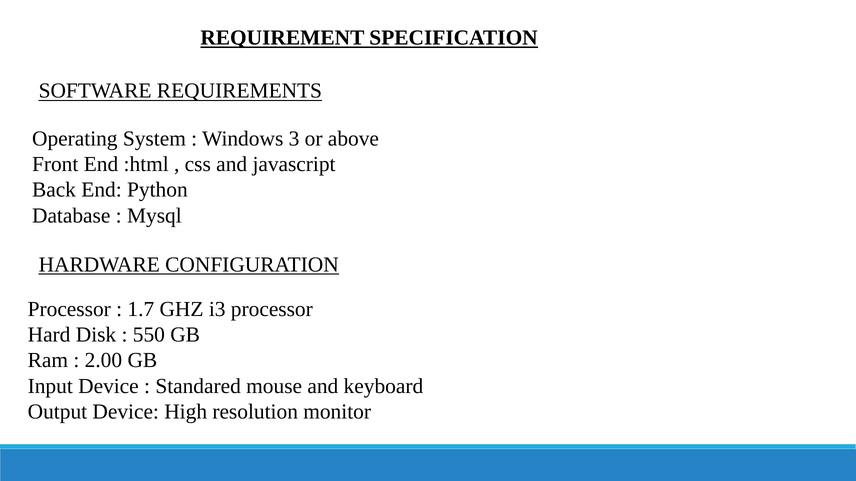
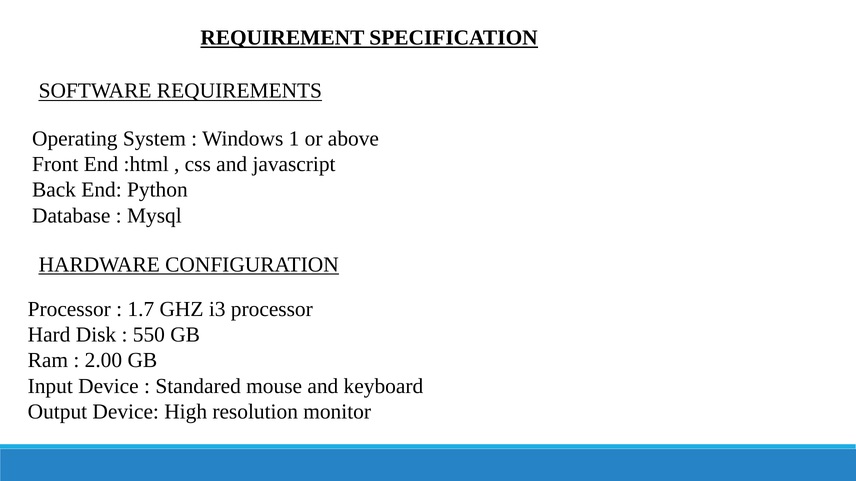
3: 3 -> 1
